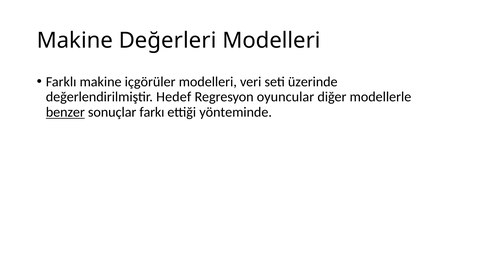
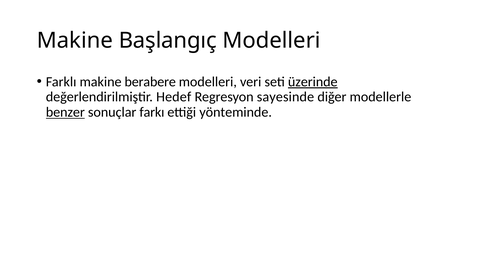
Değerleri: Değerleri -> Başlangıç
içgörüler: içgörüler -> berabere
üzerinde underline: none -> present
oyuncular: oyuncular -> sayesinde
